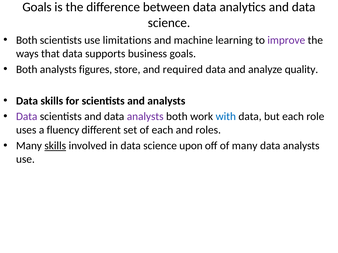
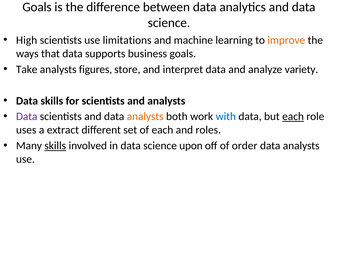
Both at (27, 40): Both -> High
improve colour: purple -> orange
Both at (27, 69): Both -> Take
required: required -> interpret
quality: quality -> variety
analysts at (145, 117) colour: purple -> orange
each at (293, 117) underline: none -> present
fluency: fluency -> extract
of many: many -> order
